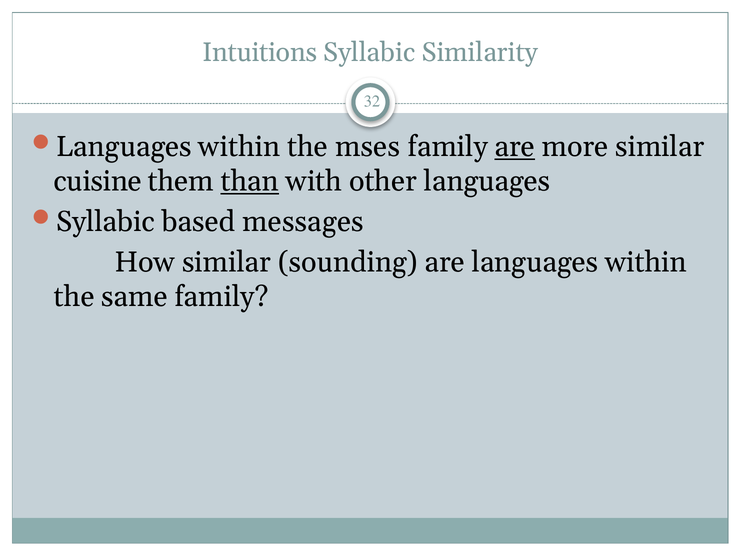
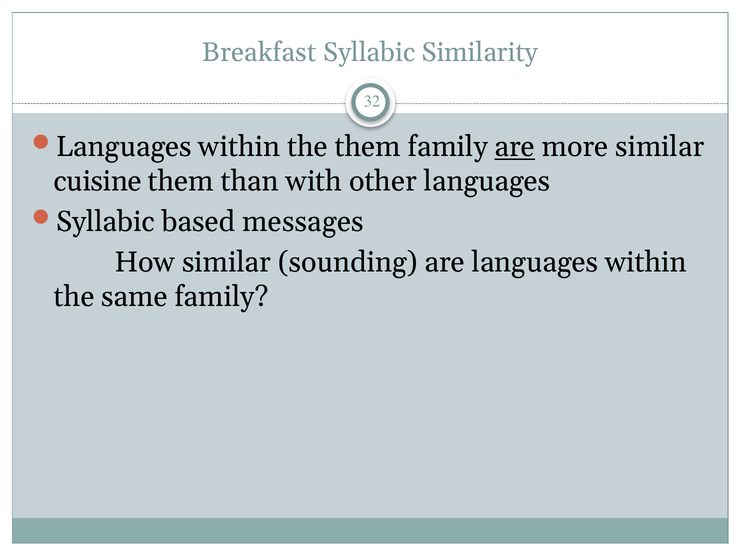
Intuitions: Intuitions -> Breakfast
the mses: mses -> them
than underline: present -> none
